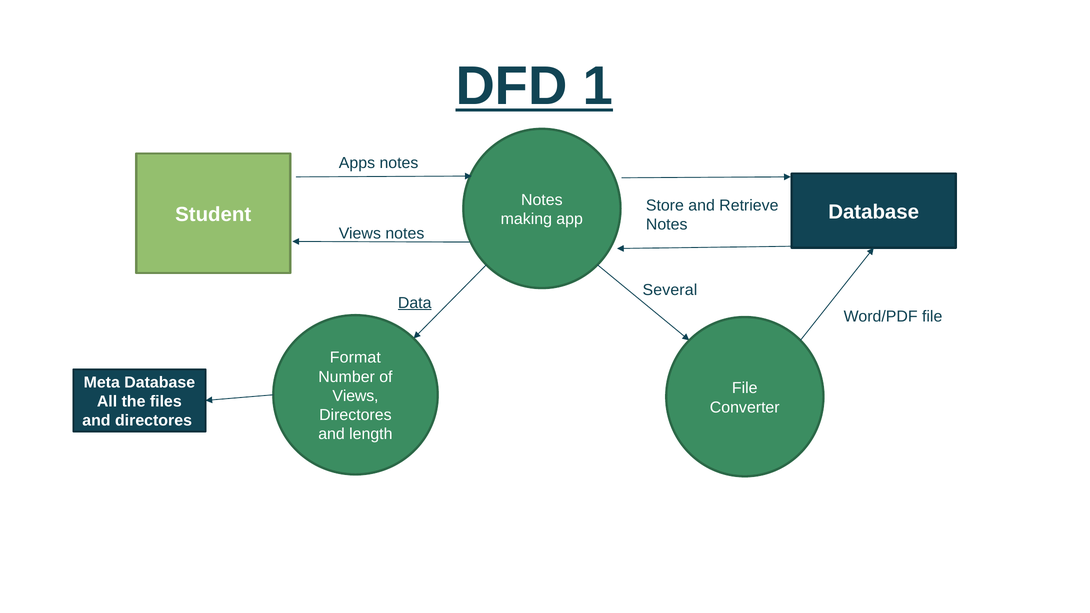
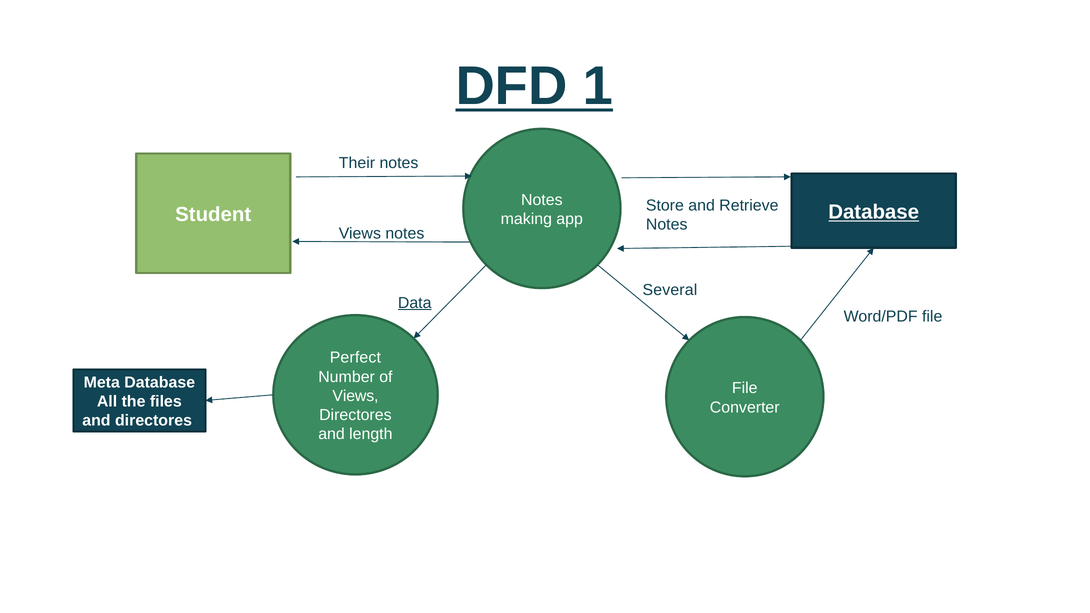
Apps: Apps -> Their
Database at (874, 212) underline: none -> present
Format: Format -> Perfect
